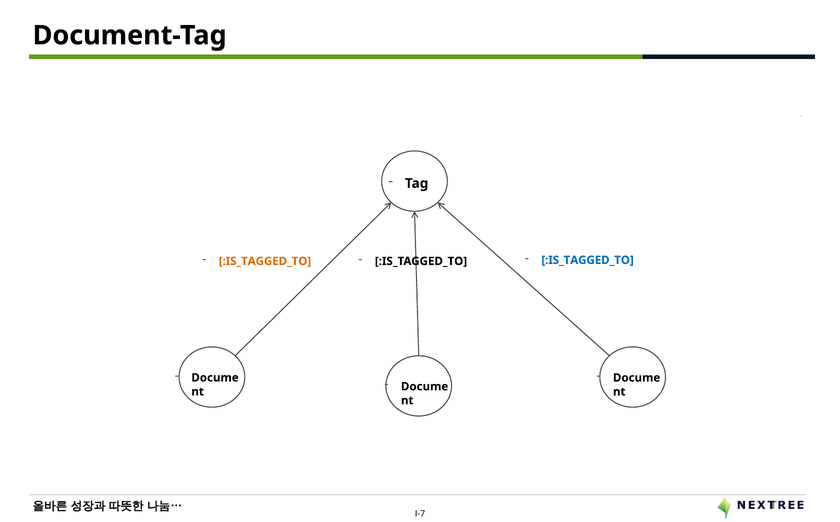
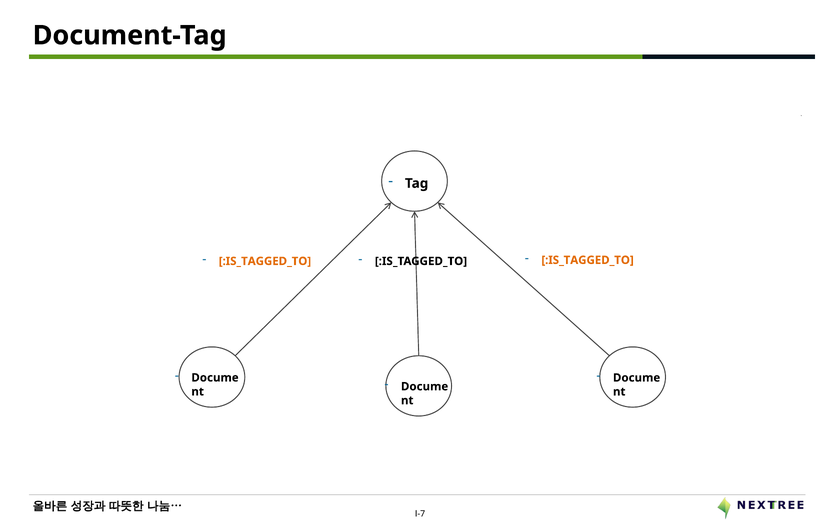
:IS_TAGGED_TO at (588, 260) colour: blue -> orange
